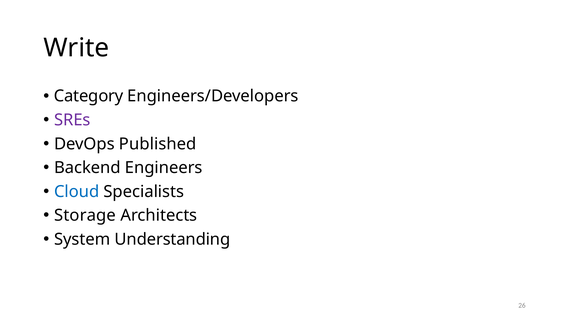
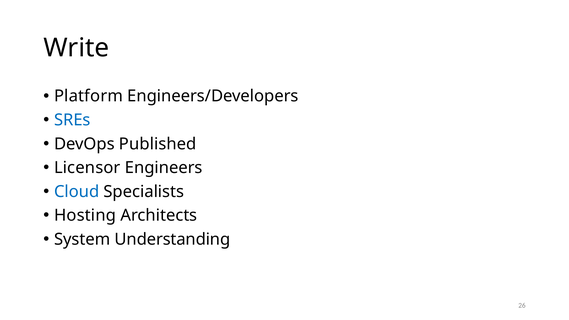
Category: Category -> Platform
SREs colour: purple -> blue
Backend: Backend -> Licensor
Storage: Storage -> Hosting
